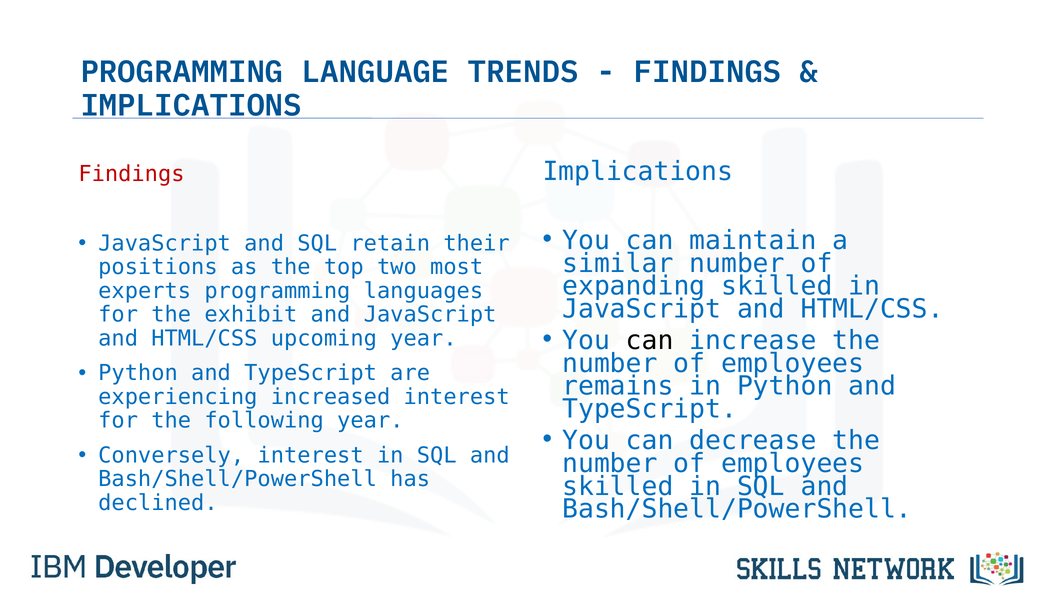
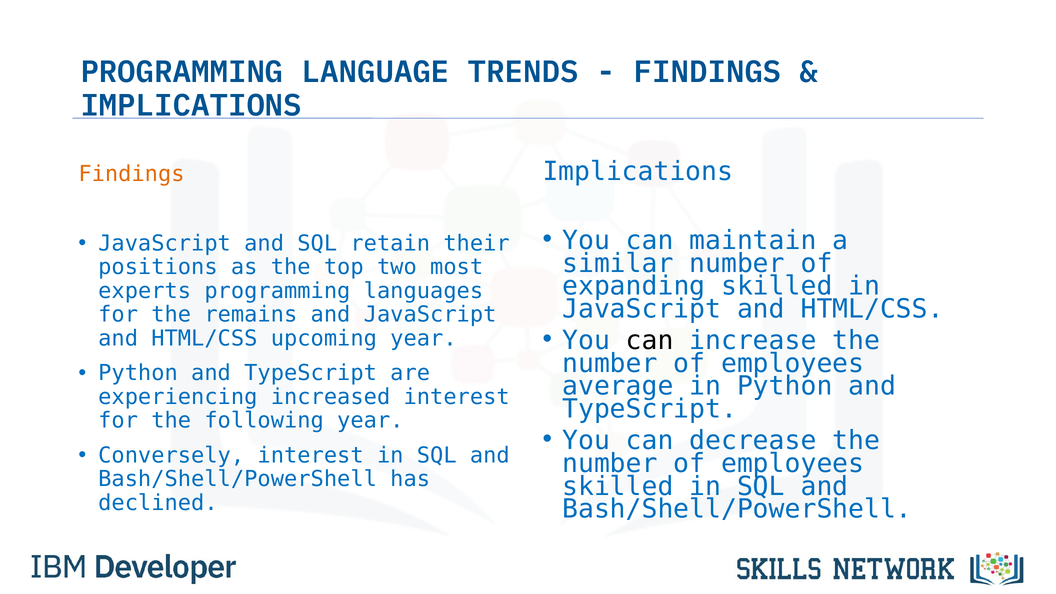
Findings at (131, 174) colour: red -> orange
exhibit: exhibit -> remains
remains: remains -> average
